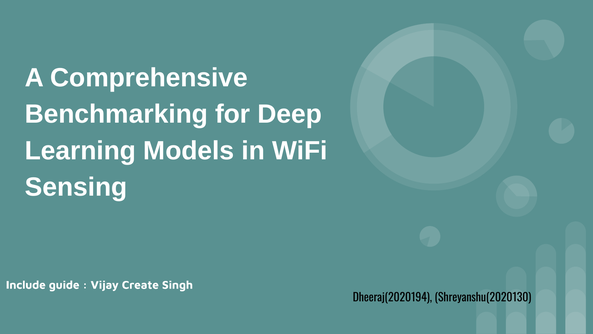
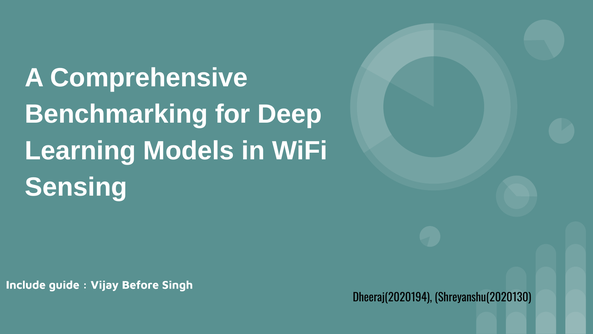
Create: Create -> Before
